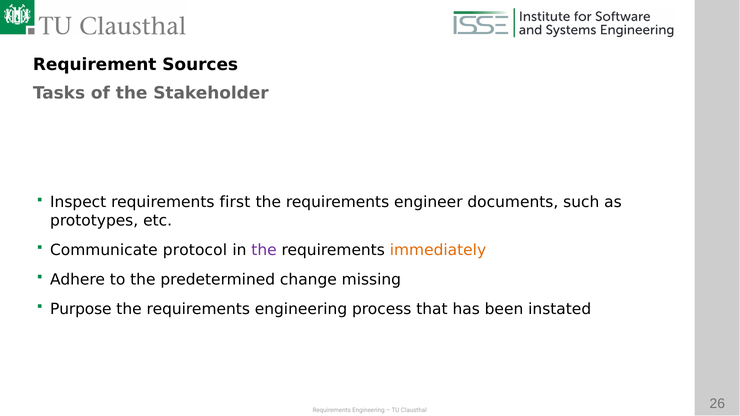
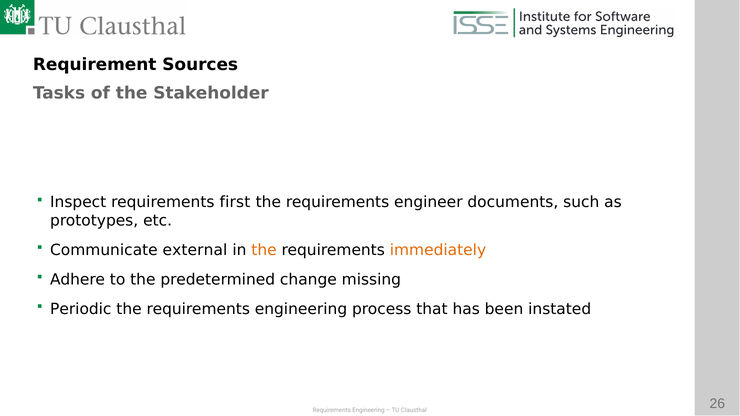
protocol: protocol -> external
the at (264, 250) colour: purple -> orange
Purpose: Purpose -> Periodic
